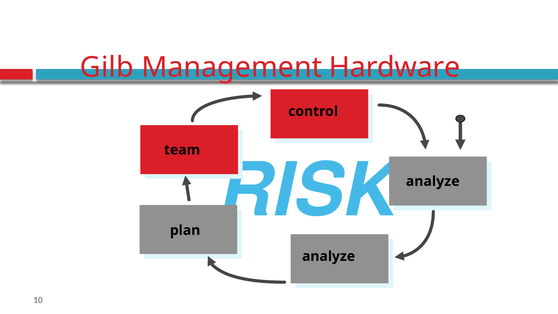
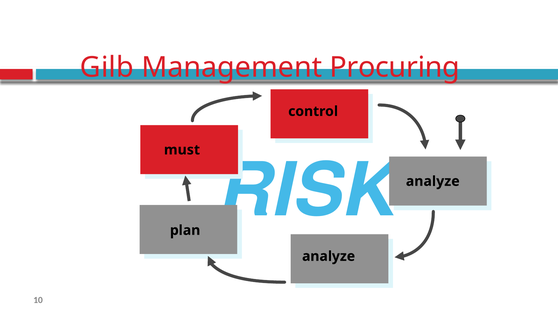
Hardware: Hardware -> Procuring
team: team -> must
